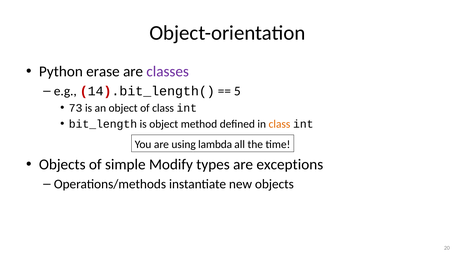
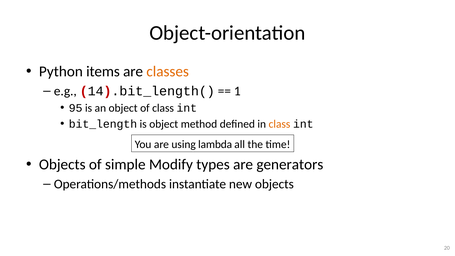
erase: erase -> items
classes colour: purple -> orange
5: 5 -> 1
73: 73 -> 95
exceptions: exceptions -> generators
